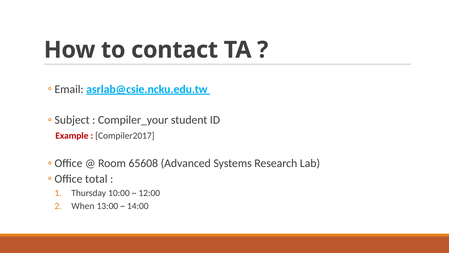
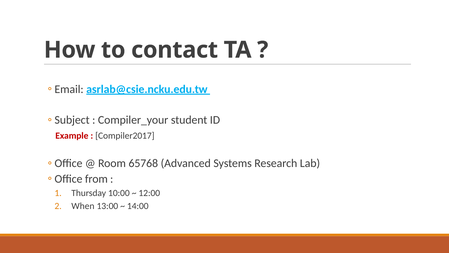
65608: 65608 -> 65768
total: total -> from
